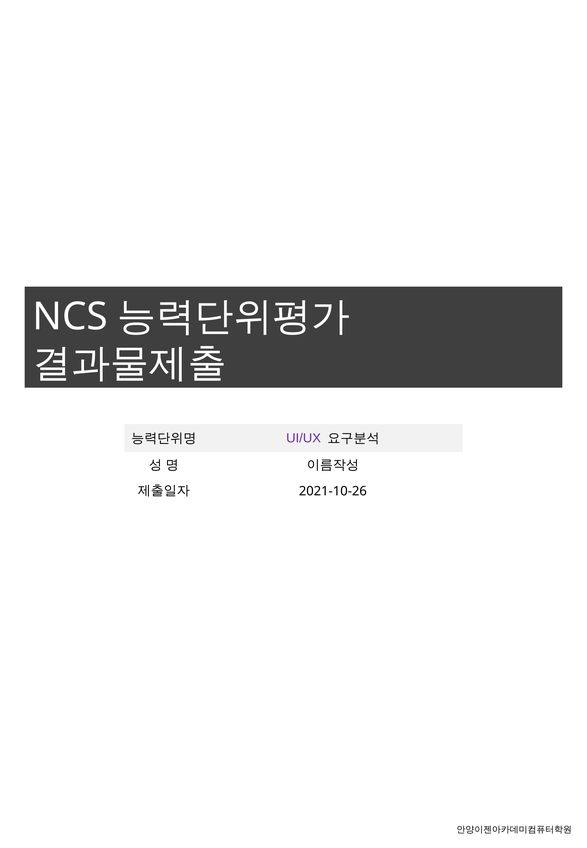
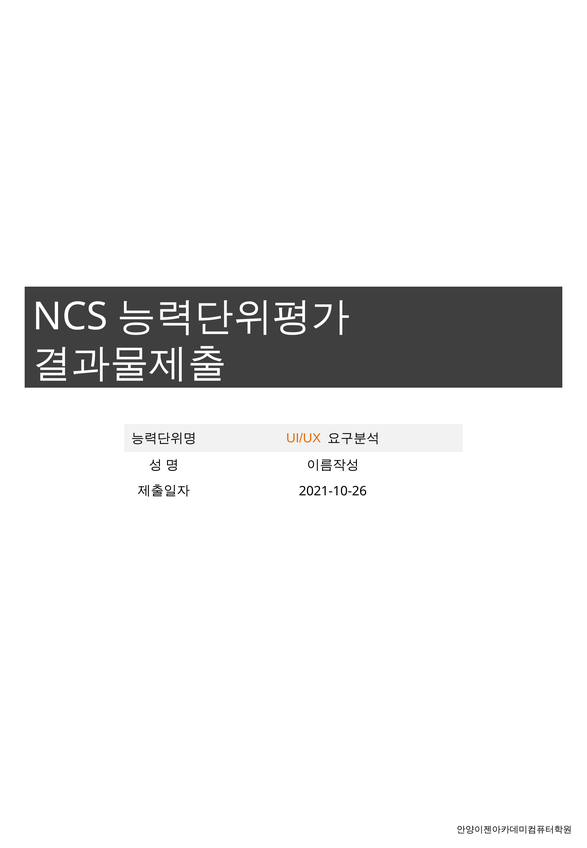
UI/UX colour: purple -> orange
